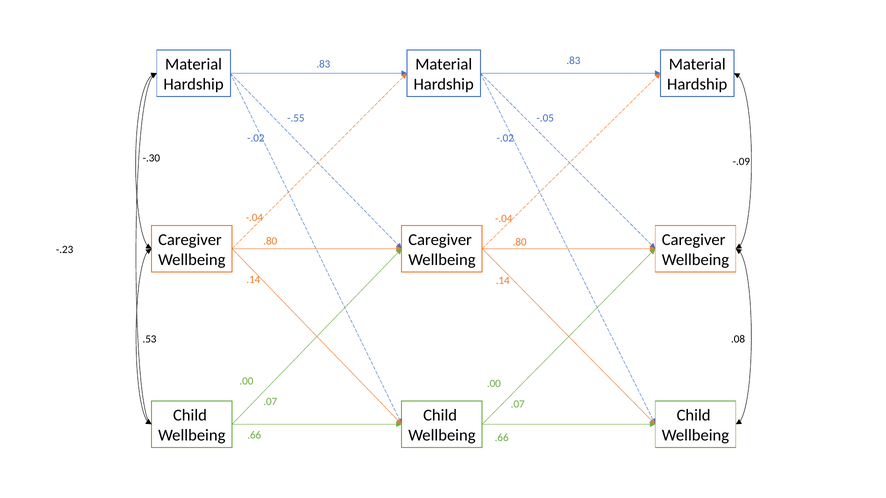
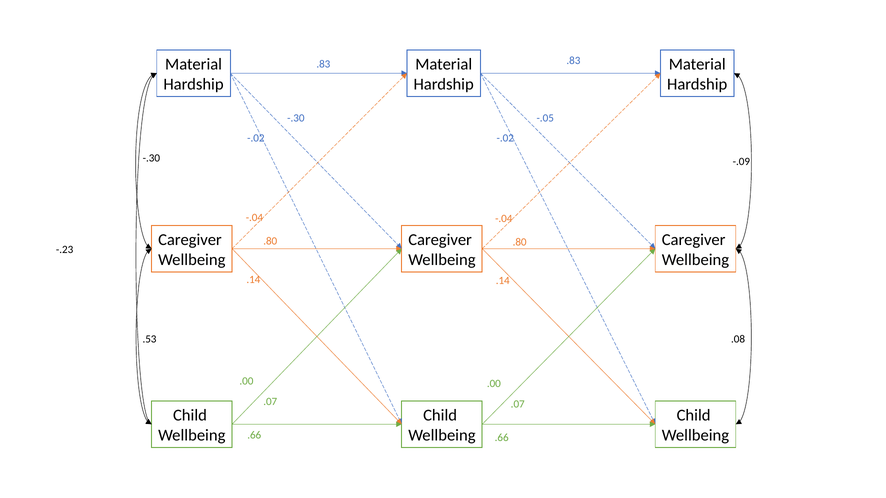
-.55 at (296, 118): -.55 -> -.30
